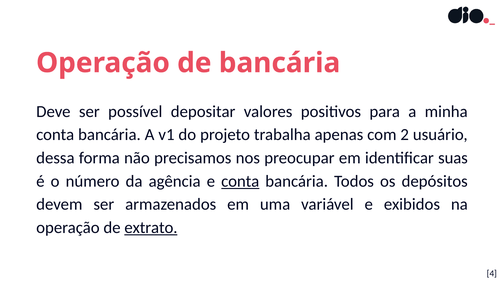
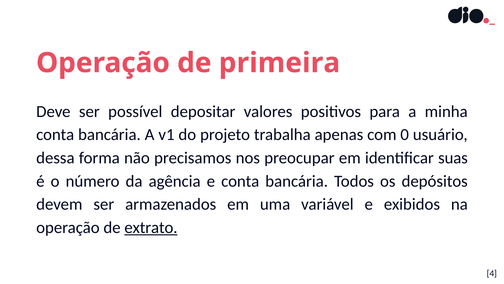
de bancária: bancária -> primeira
2: 2 -> 0
conta at (240, 181) underline: present -> none
